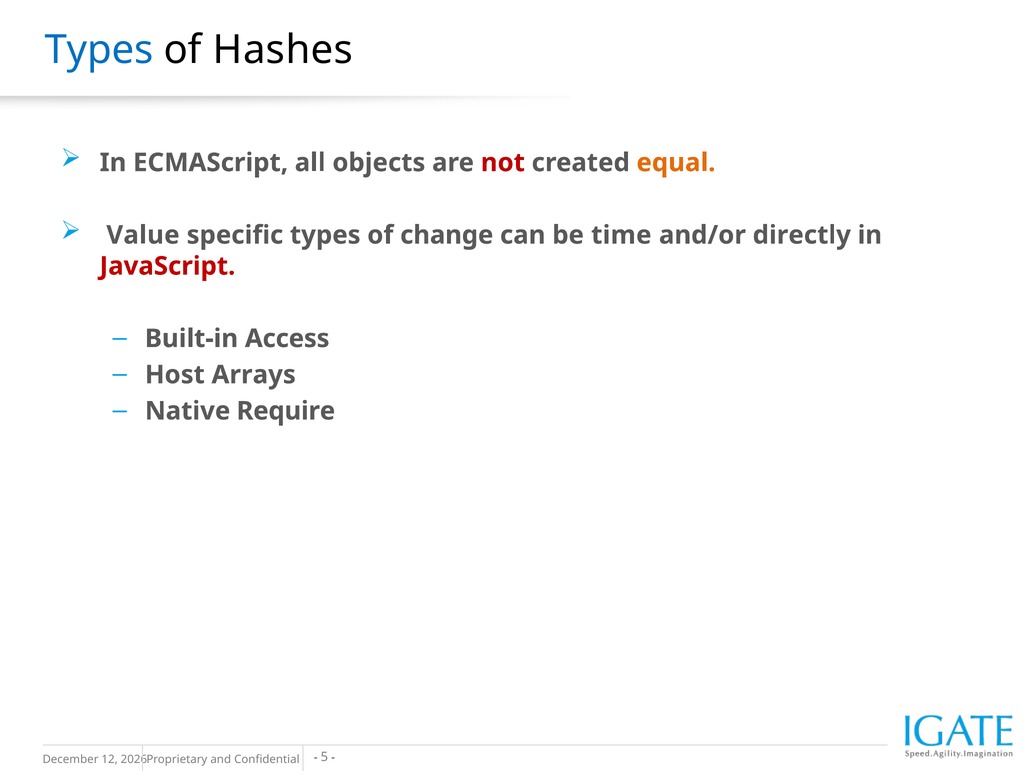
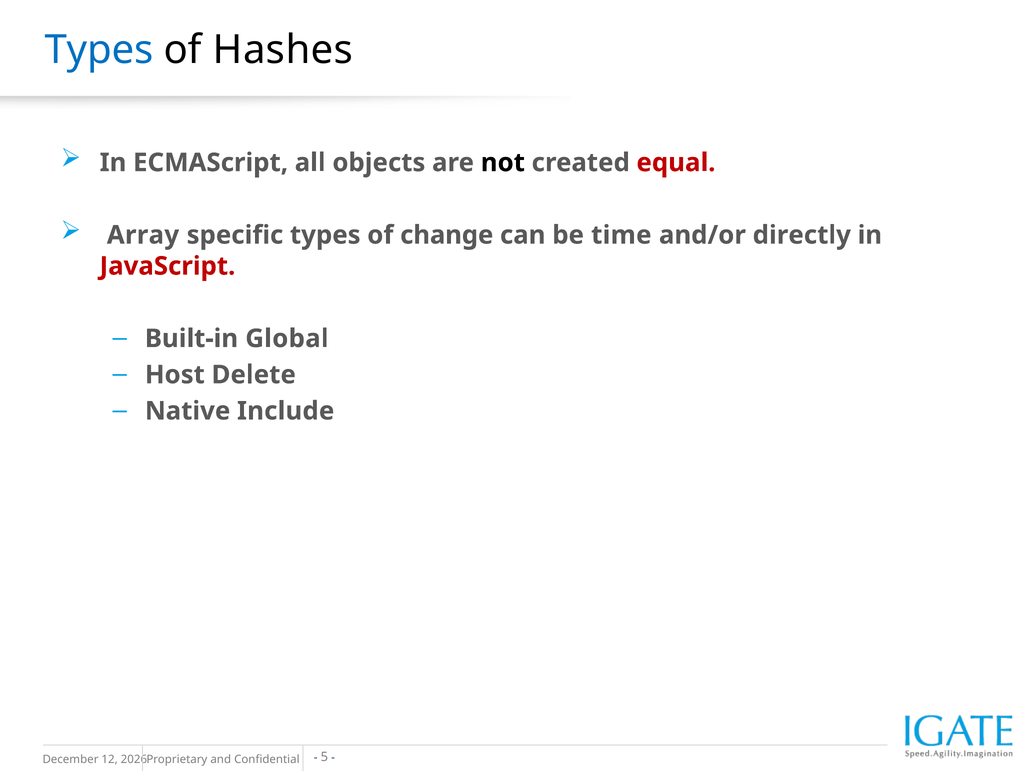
not colour: red -> black
equal colour: orange -> red
Value: Value -> Array
Access: Access -> Global
Arrays: Arrays -> Delete
Require: Require -> Include
